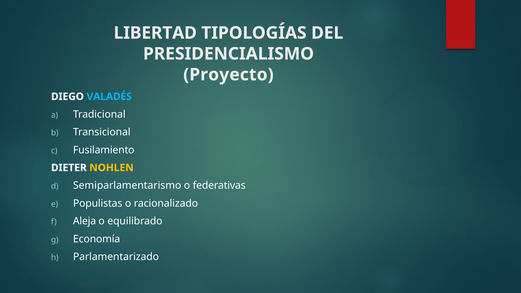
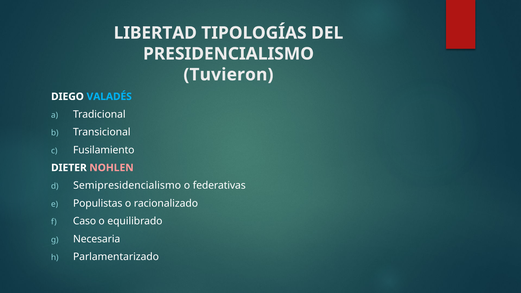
Proyecto: Proyecto -> Tuvieron
NOHLEN colour: yellow -> pink
Semiparlamentarismo: Semiparlamentarismo -> Semipresidencialismo
Aleja: Aleja -> Caso
Economía: Economía -> Necesaria
